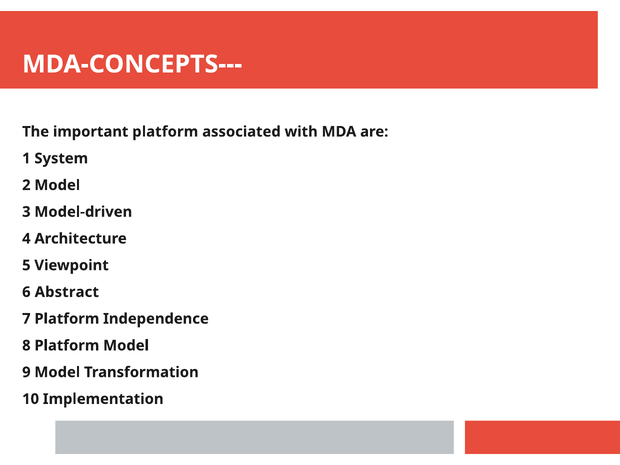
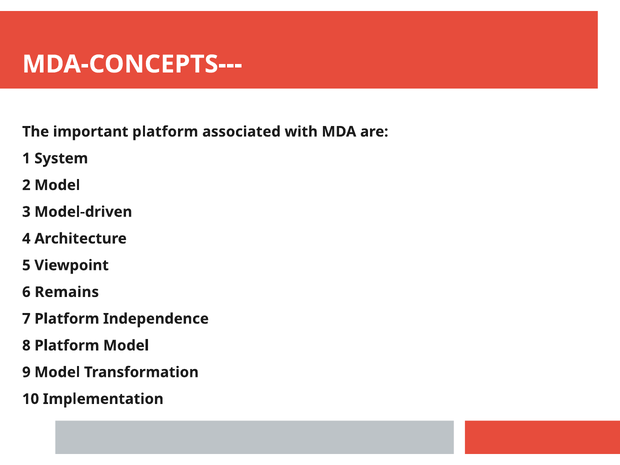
Abstract: Abstract -> Remains
